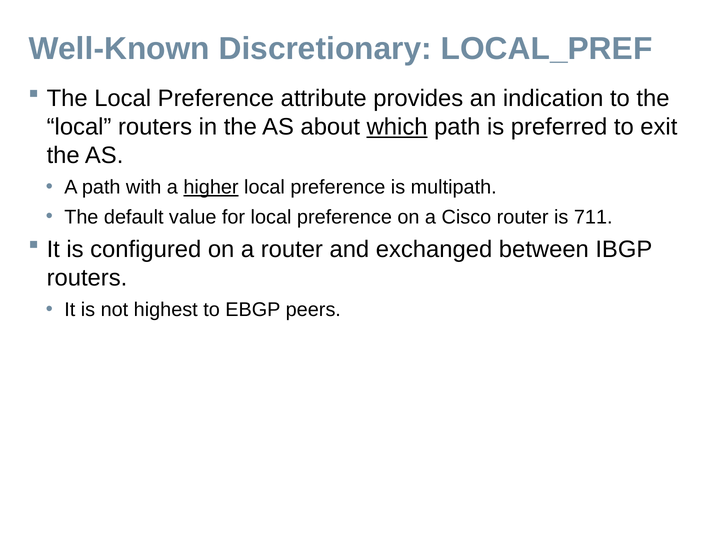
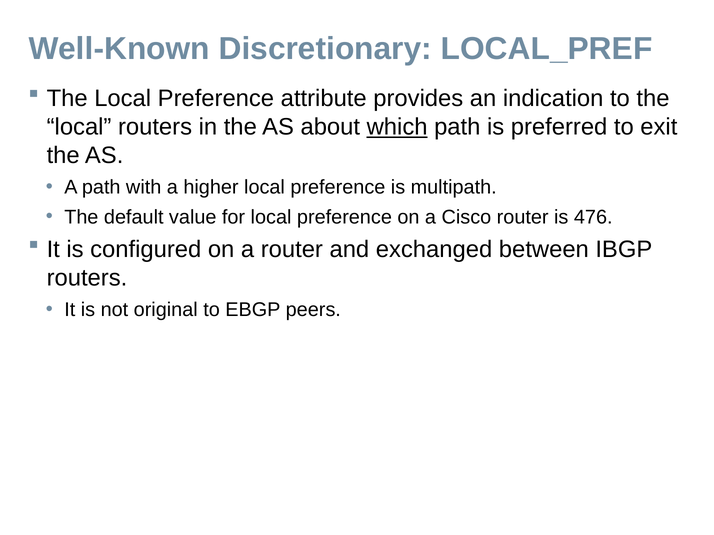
higher underline: present -> none
711: 711 -> 476
highest: highest -> original
